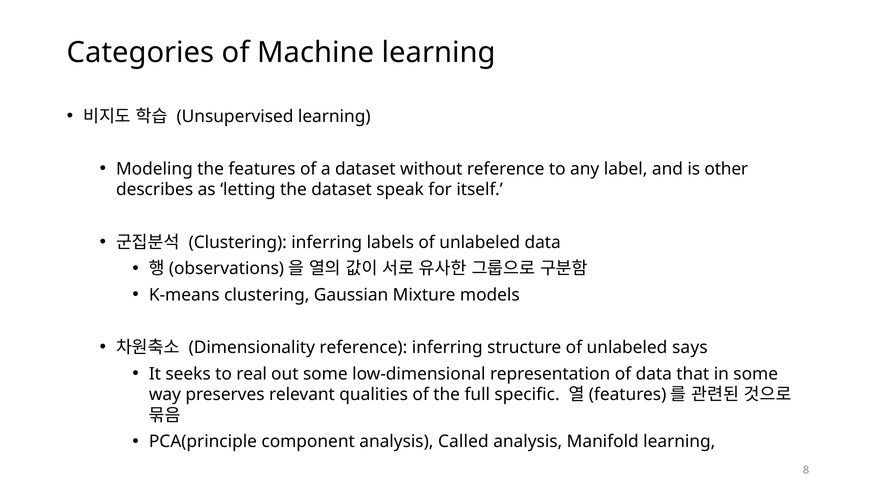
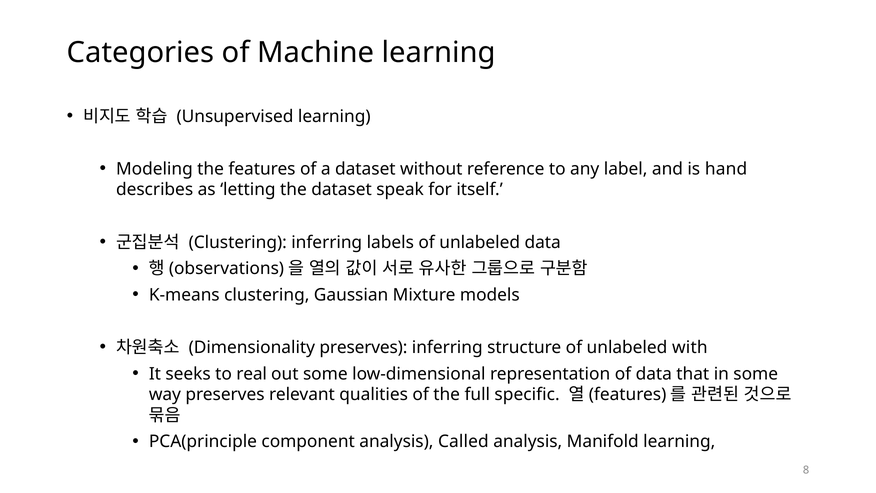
other: other -> hand
Dimensionality reference: reference -> preserves
says: says -> with
